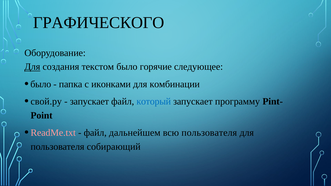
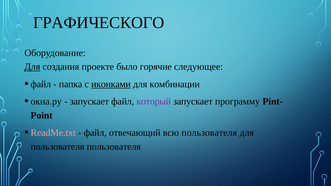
текстом: текстом -> проекте
было at (41, 84): было -> файл
иконками underline: none -> present
свой.py: свой.py -> окна.py
который colour: blue -> purple
дальнейшем: дальнейшем -> отвечающий
пользователя собирающий: собирающий -> пользователя
